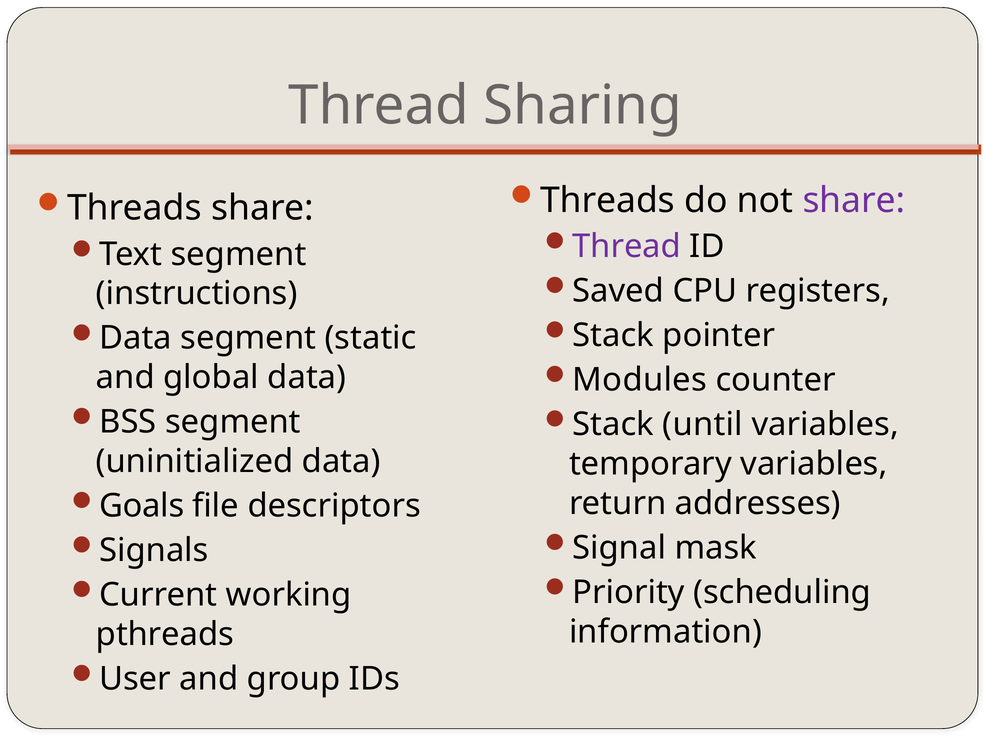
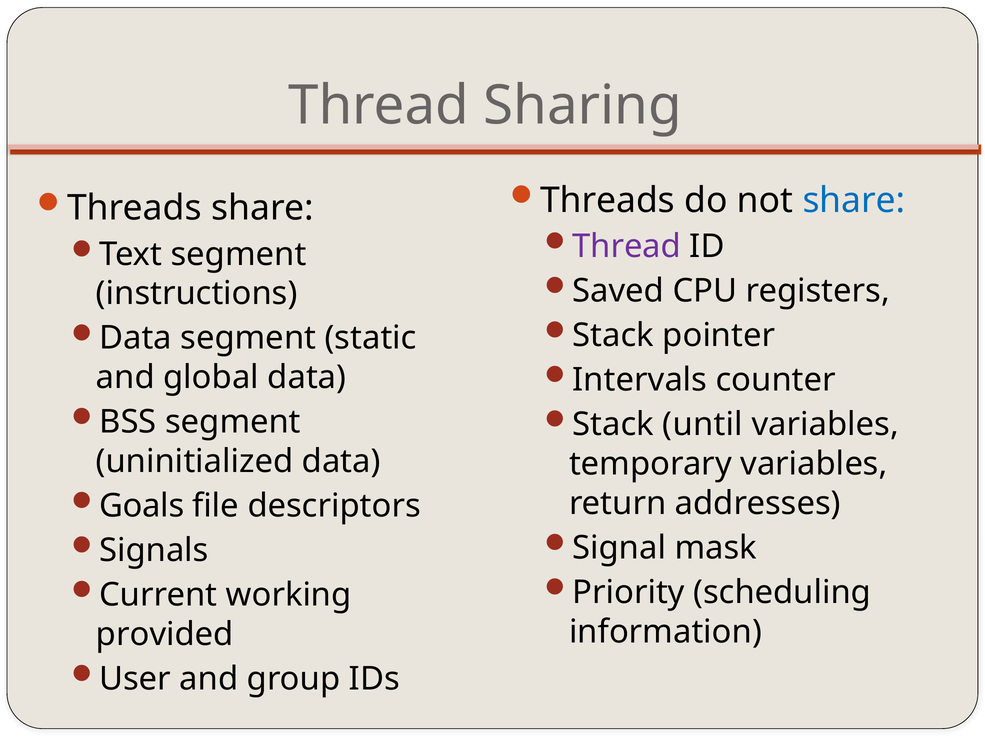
share at (854, 200) colour: purple -> blue
Modules: Modules -> Intervals
pthreads: pthreads -> provided
